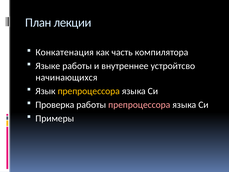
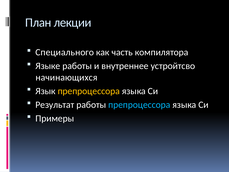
Конкатенация: Конкатенация -> Специального
Проверка: Проверка -> Результат
препроцессора at (139, 105) colour: pink -> light blue
